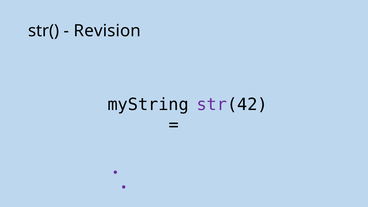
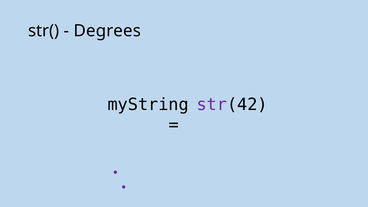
Revision: Revision -> Degrees
